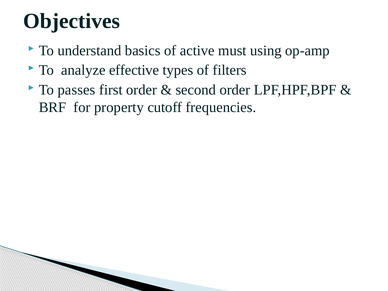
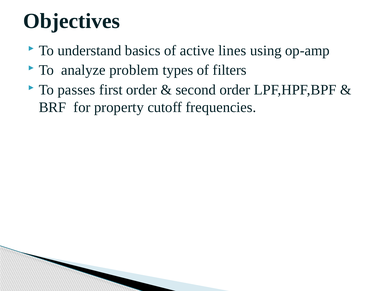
must: must -> lines
effective: effective -> problem
